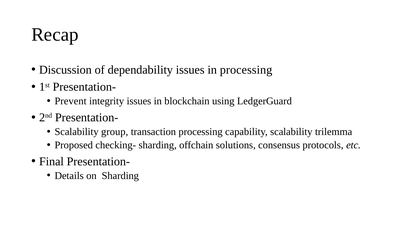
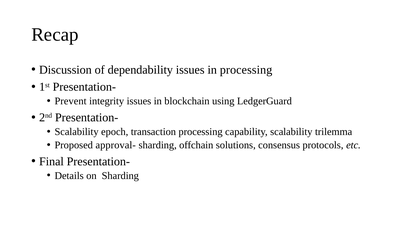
group: group -> epoch
checking-: checking- -> approval-
